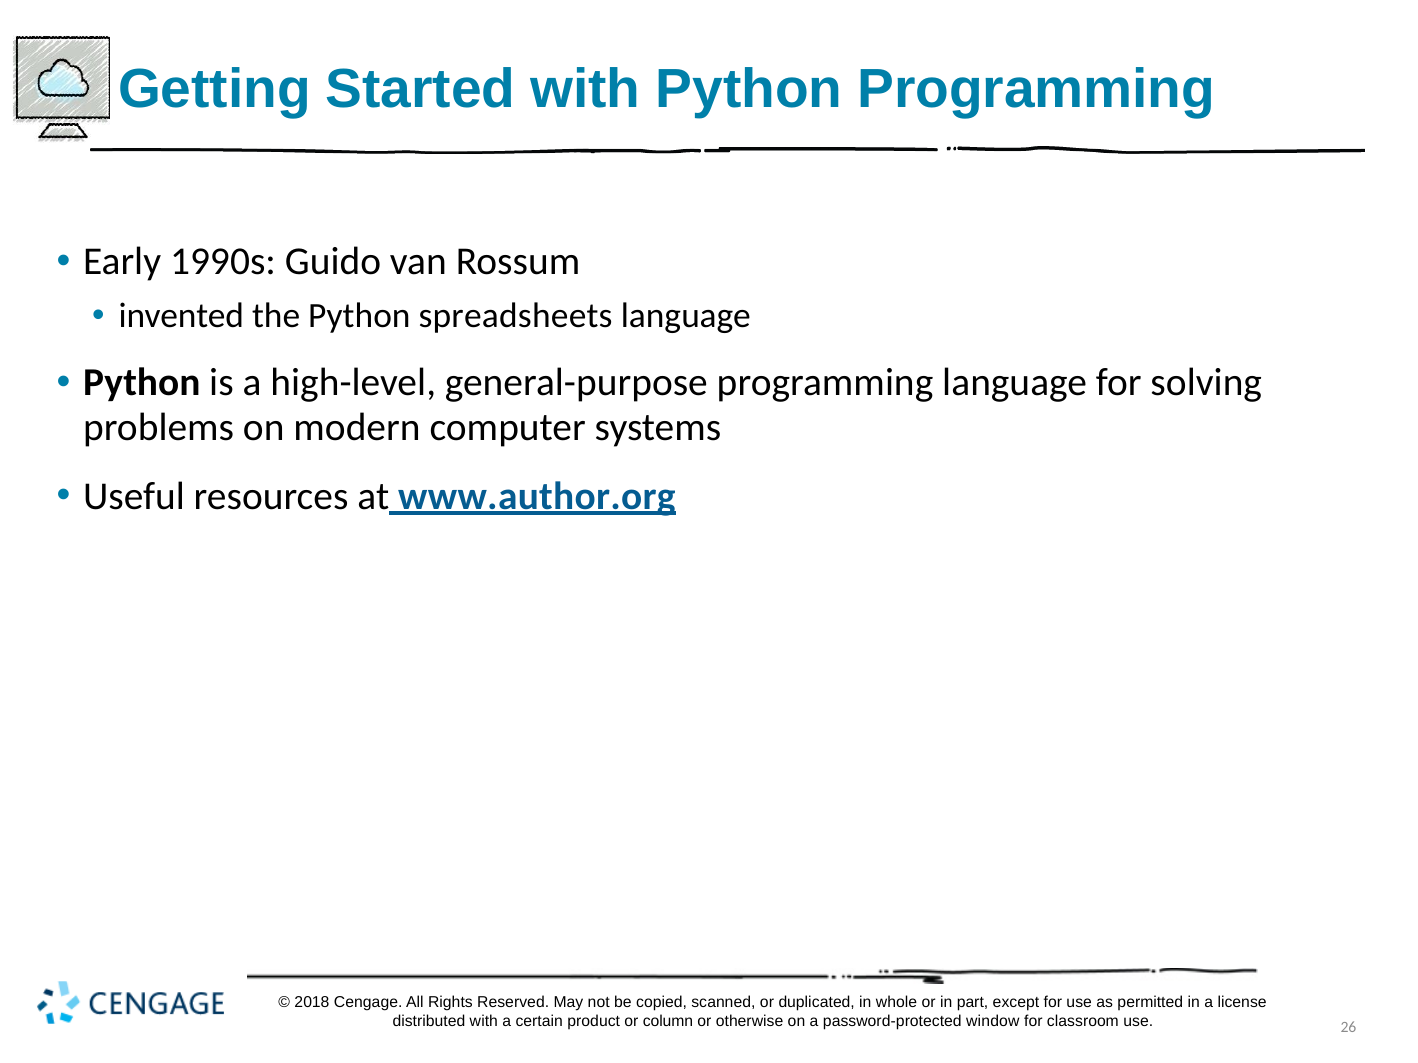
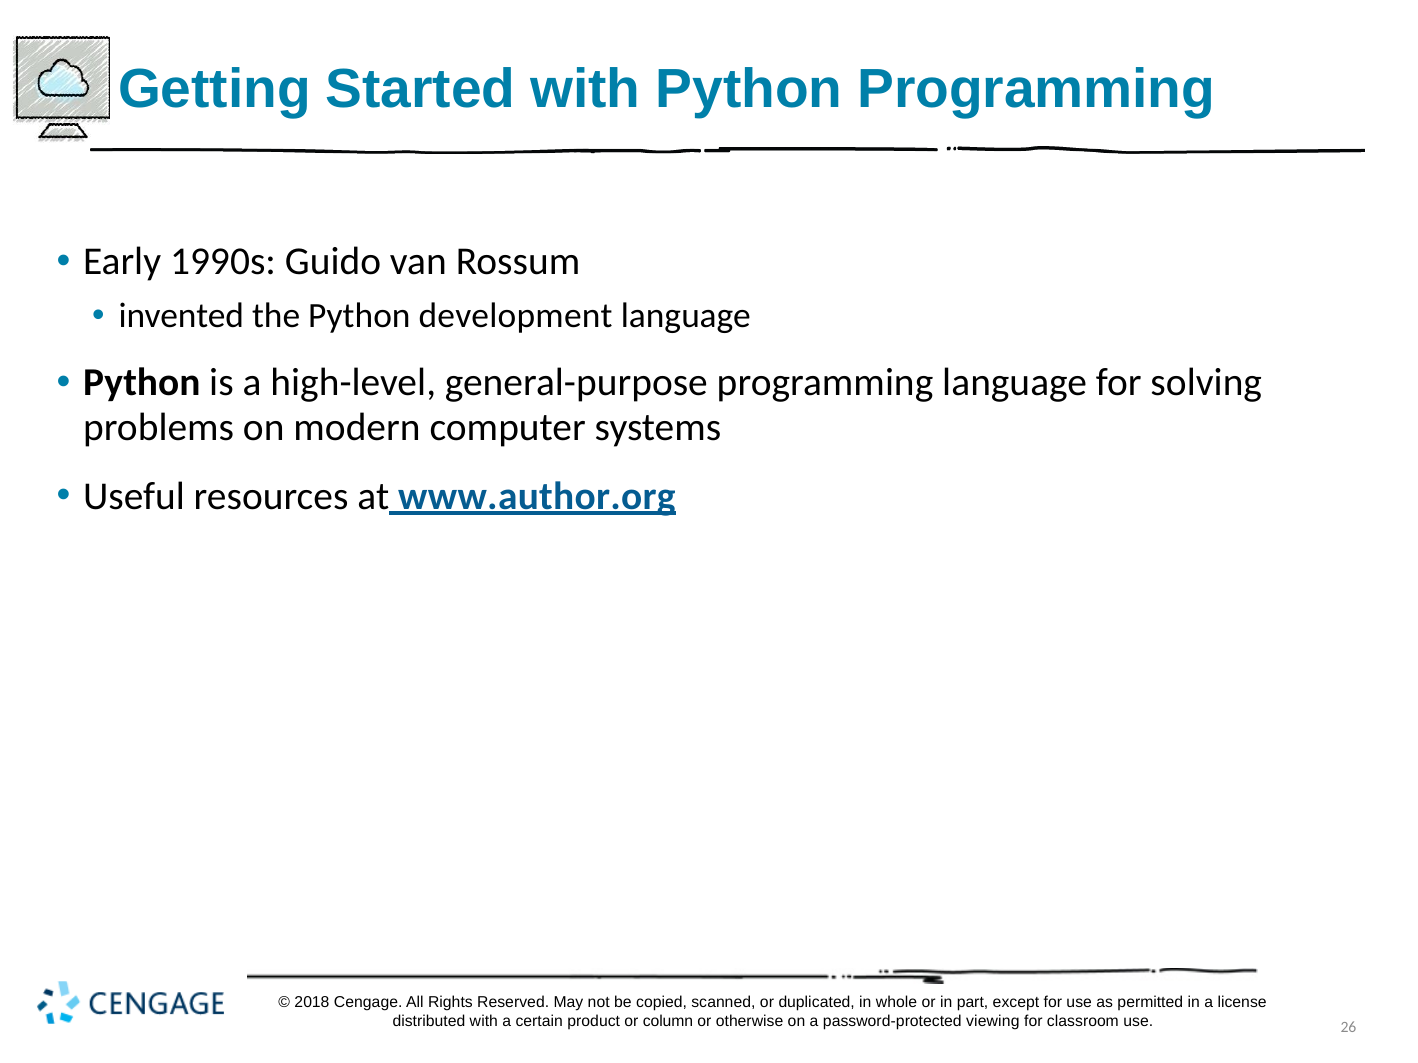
spreadsheets: spreadsheets -> development
window: window -> viewing
